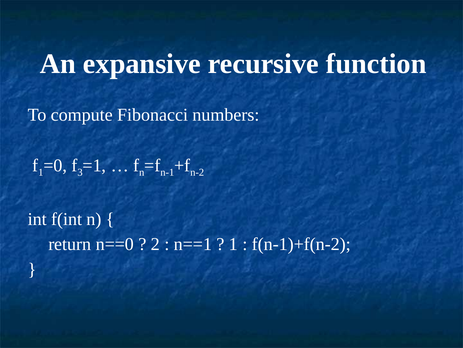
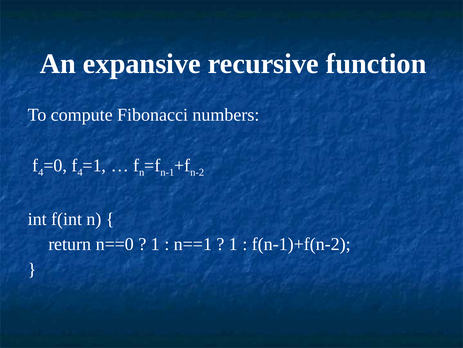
1 at (41, 172): 1 -> 4
3 at (80, 172): 3 -> 4
2 at (155, 244): 2 -> 1
